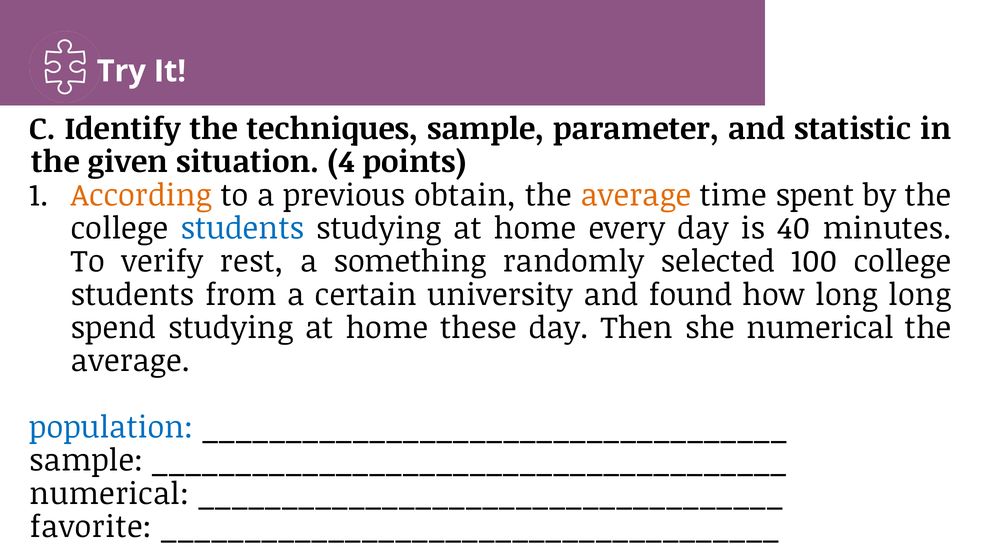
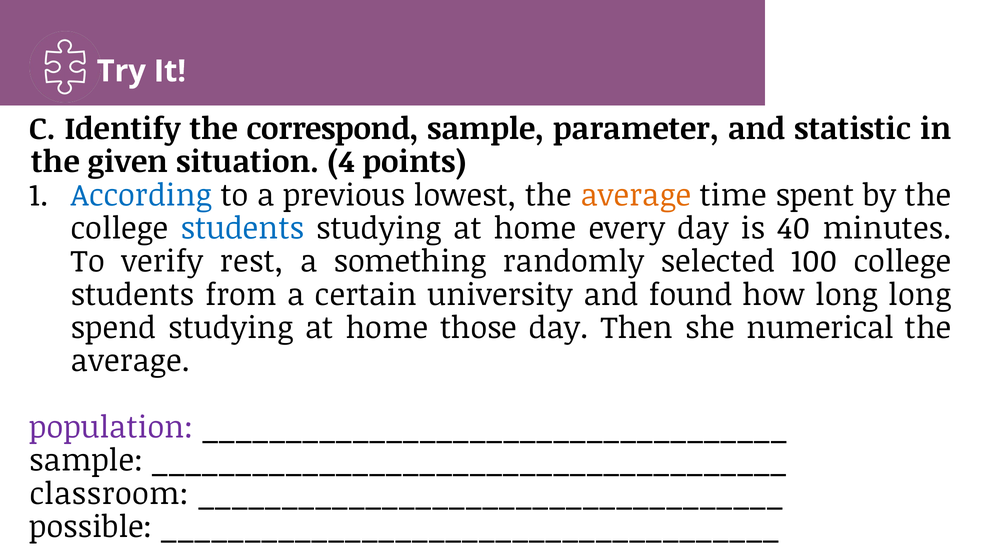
techniques: techniques -> correspond
According colour: orange -> blue
obtain: obtain -> lowest
these: these -> those
population colour: blue -> purple
numerical at (109, 494): numerical -> classroom
favorite: favorite -> possible
